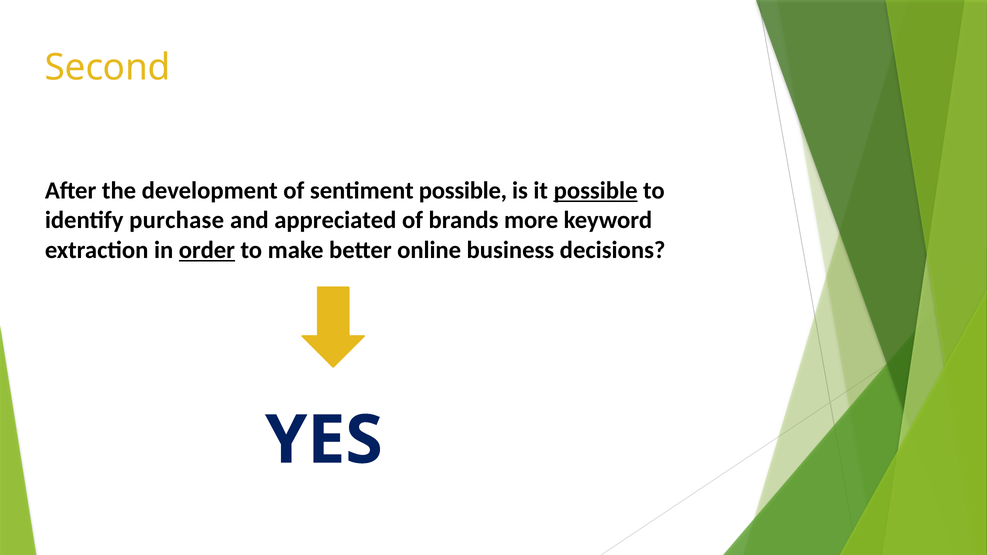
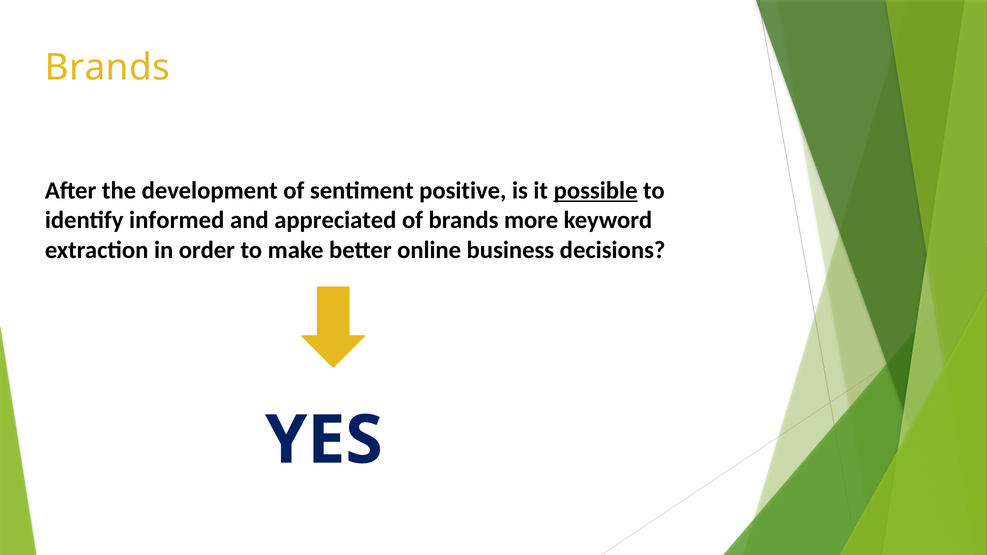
Second at (108, 67): Second -> Brands
sentiment possible: possible -> positive
purchase: purchase -> informed
order underline: present -> none
